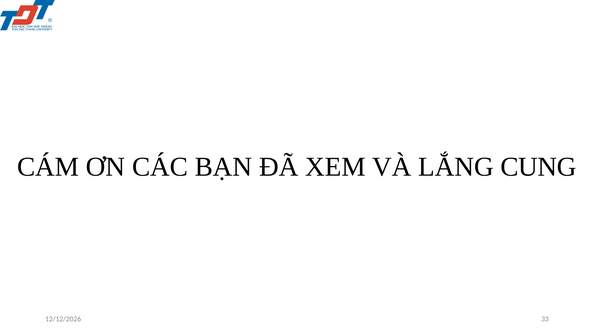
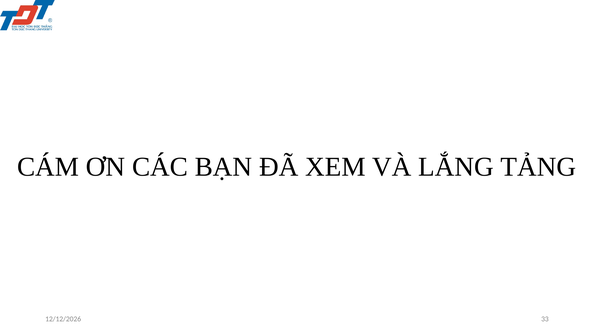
CUNG: CUNG -> TẢNG
